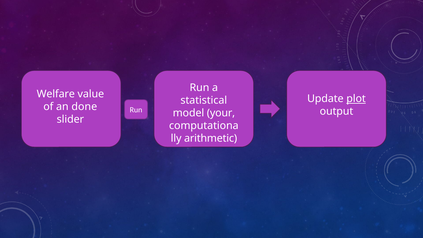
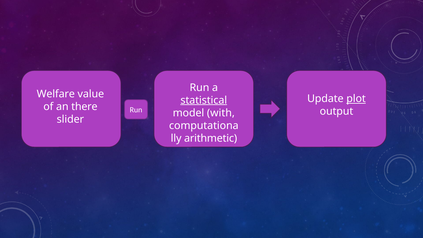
statistical underline: none -> present
done: done -> there
your: your -> with
